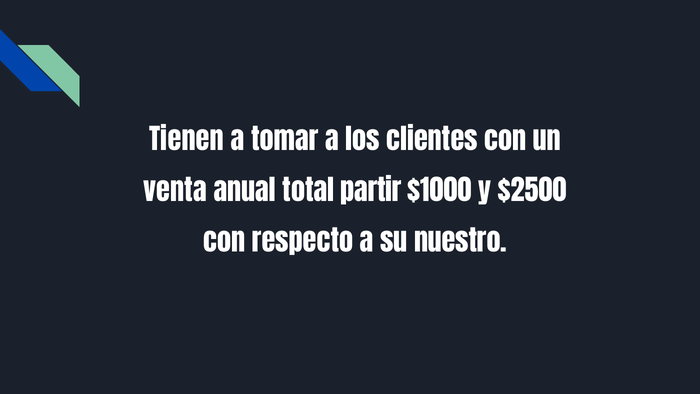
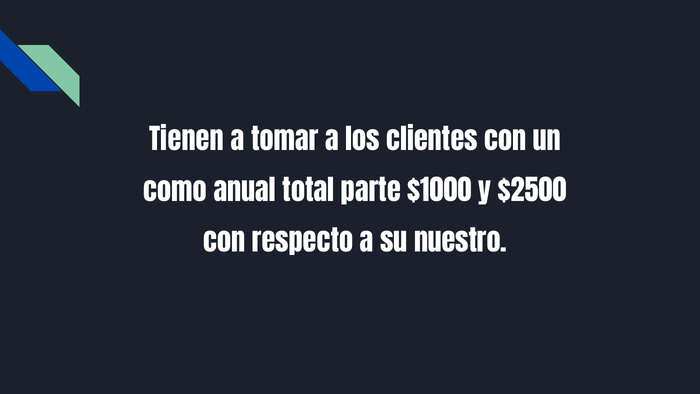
venta: venta -> como
partir: partir -> parte
